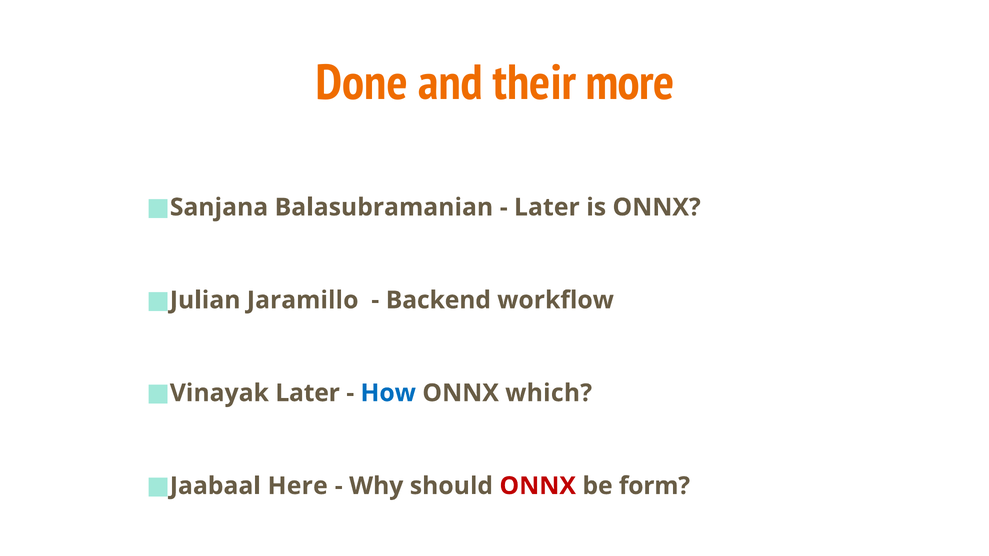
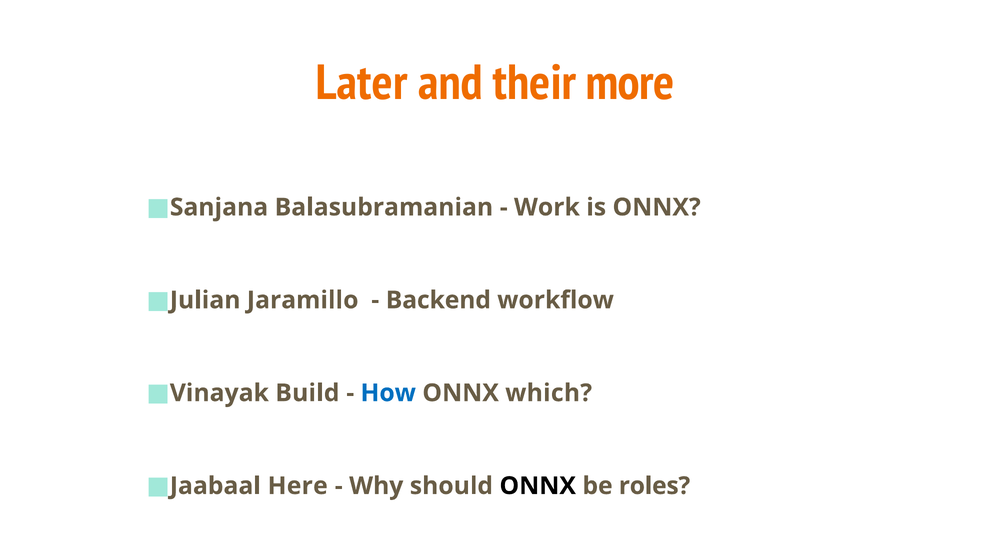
Done: Done -> Later
Later at (547, 207): Later -> Work
Later at (308, 393): Later -> Build
ONNX at (538, 486) colour: red -> black
form: form -> roles
